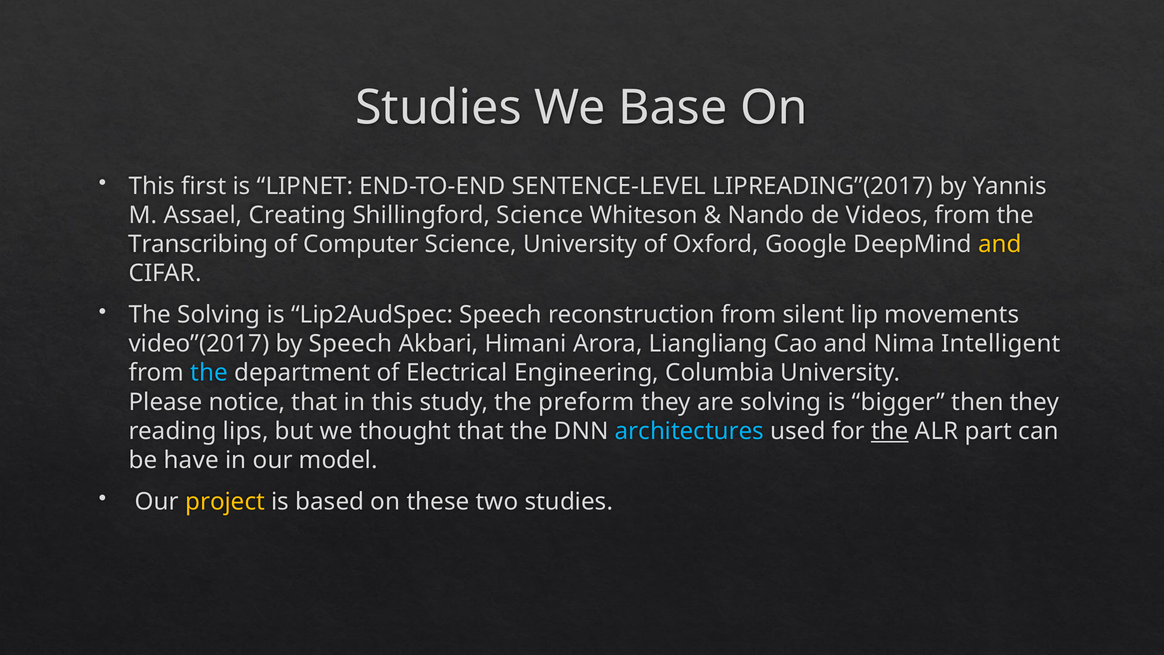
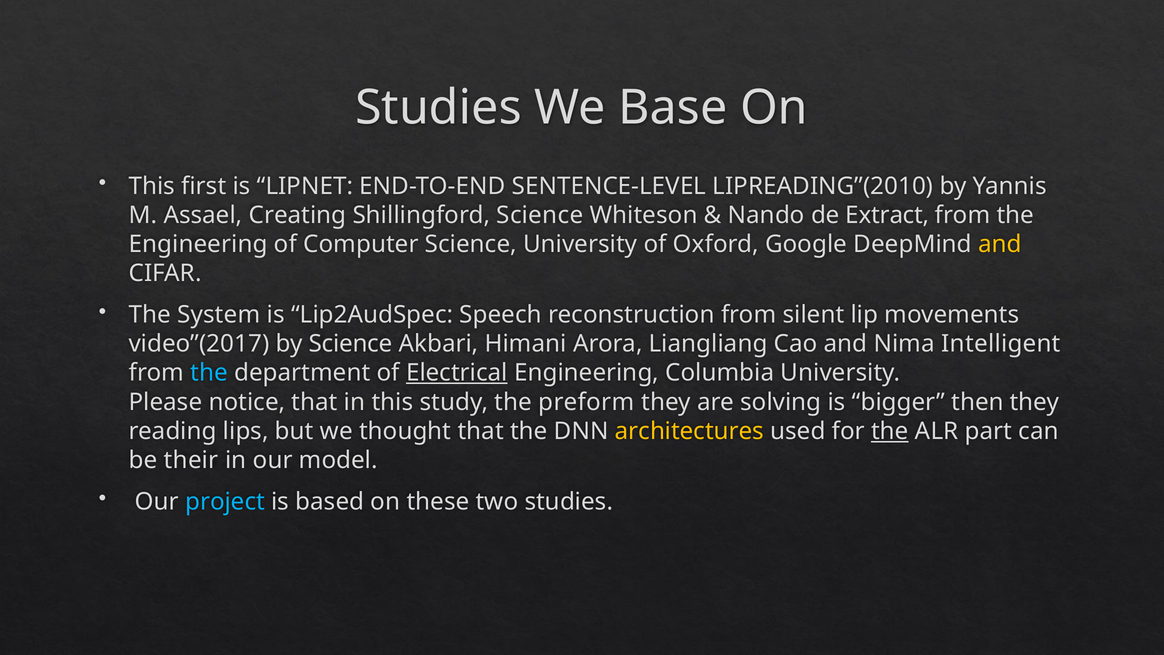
LIPREADING”(2017: LIPREADING”(2017 -> LIPREADING”(2010
Videos: Videos -> Extract
Transcribing at (198, 244): Transcribing -> Engineering
The Solving: Solving -> System
by Speech: Speech -> Science
Electrical underline: none -> present
architectures colour: light blue -> yellow
have: have -> their
project colour: yellow -> light blue
